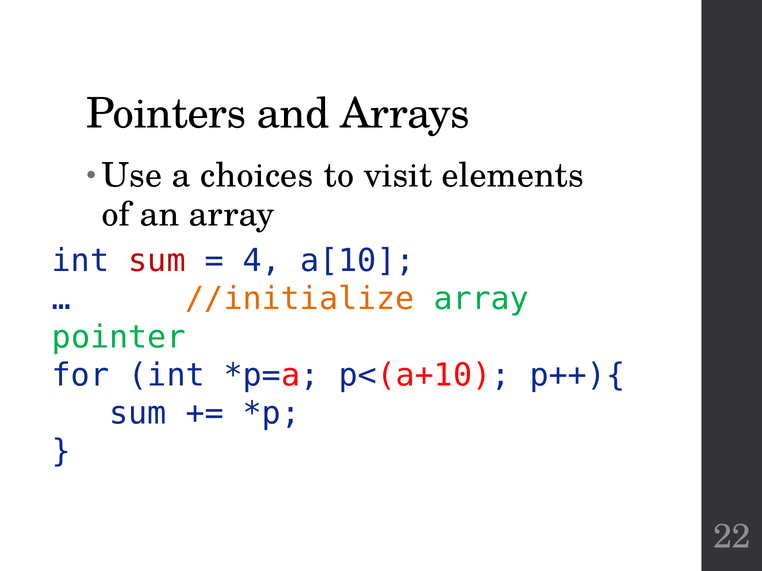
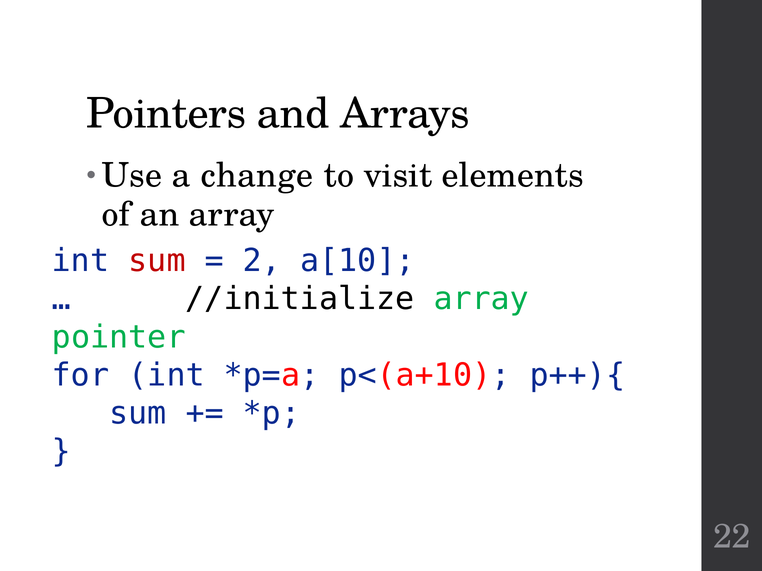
choices: choices -> change
4: 4 -> 2
//initialize colour: orange -> black
